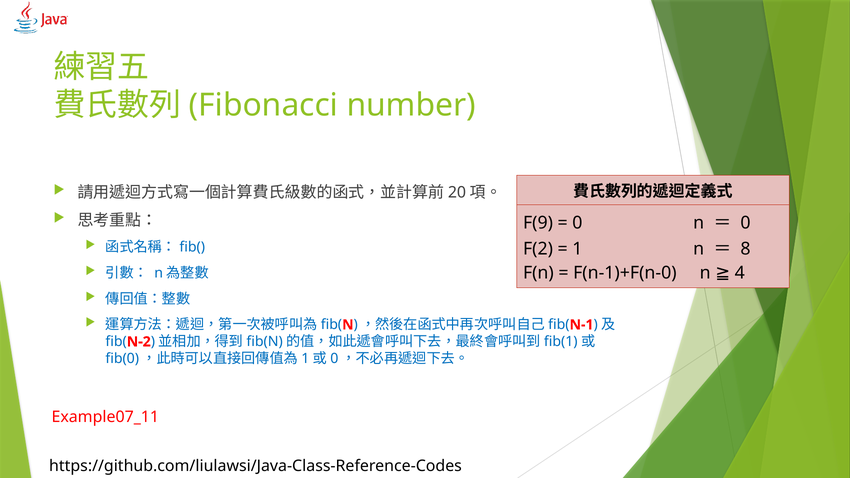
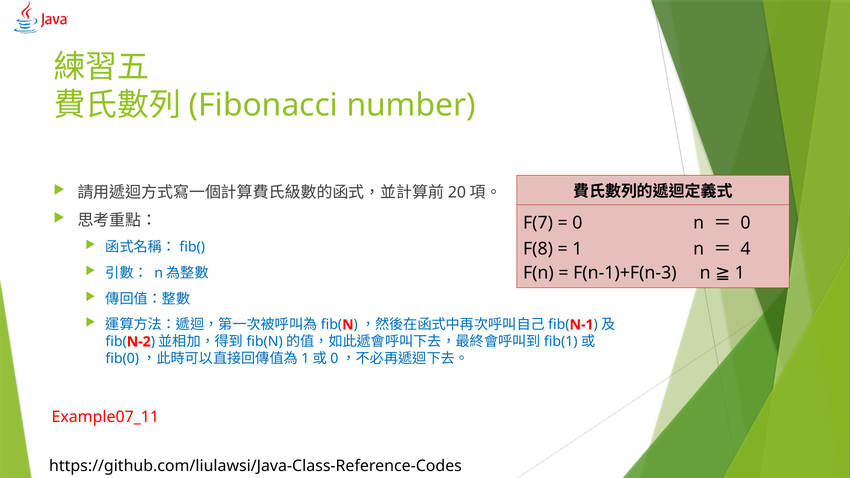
F(9: F(9 -> F(7
F(2: F(2 -> F(8
8: 8 -> 4
F(n-1)+F(n-0: F(n-1)+F(n-0 -> F(n-1)+F(n-3
n 4: 4 -> 1
